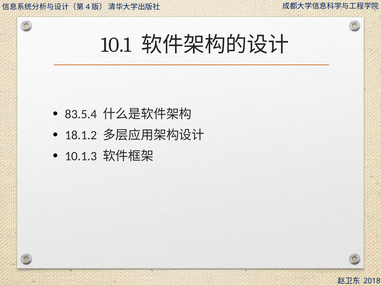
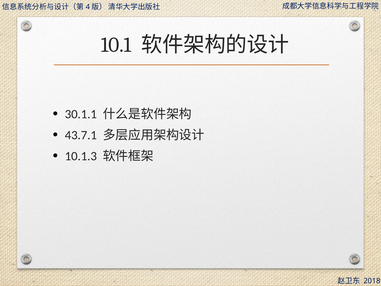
83.5.4: 83.5.4 -> 30.1.1
18.1.2: 18.1.2 -> 43.7.1
